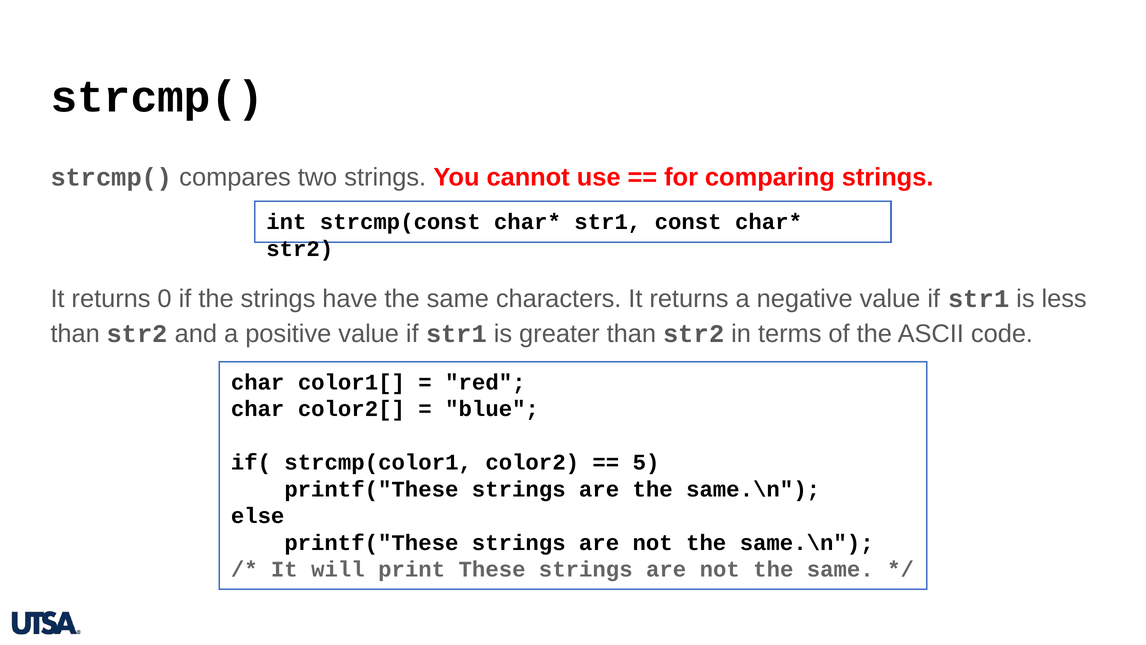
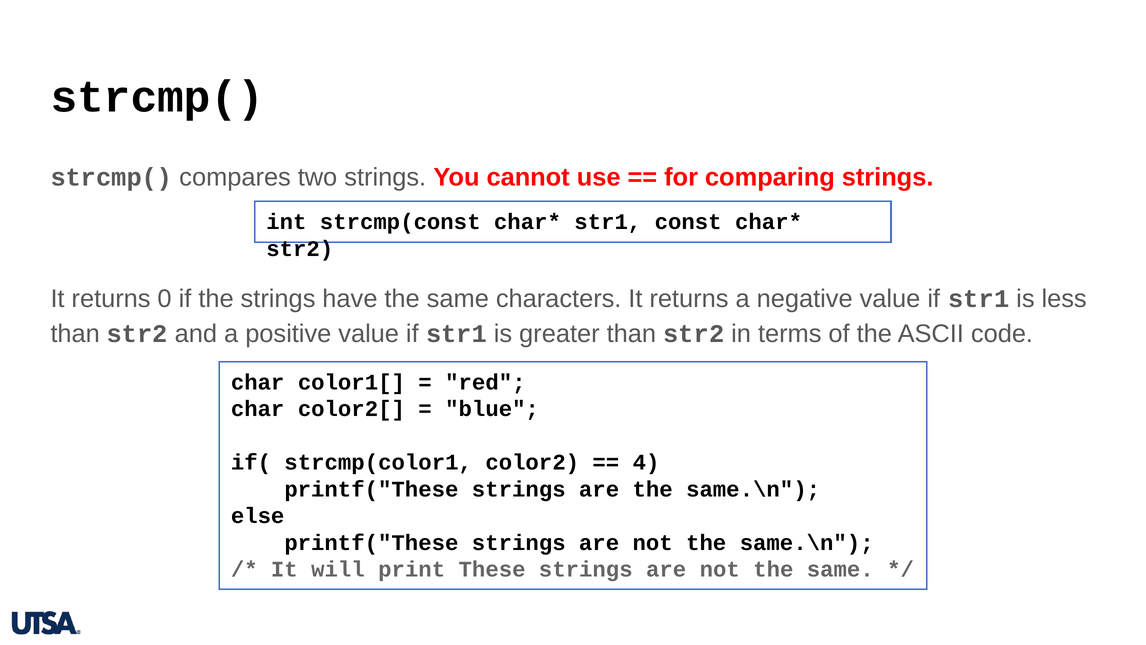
5: 5 -> 4
